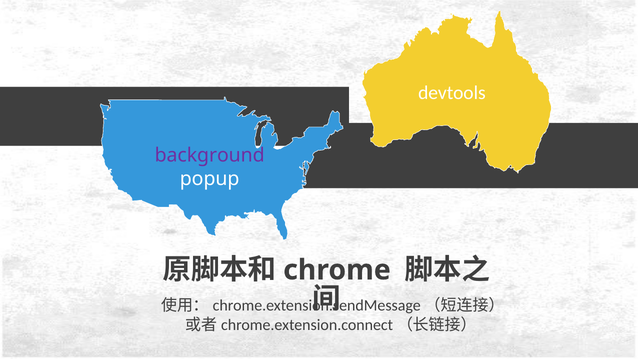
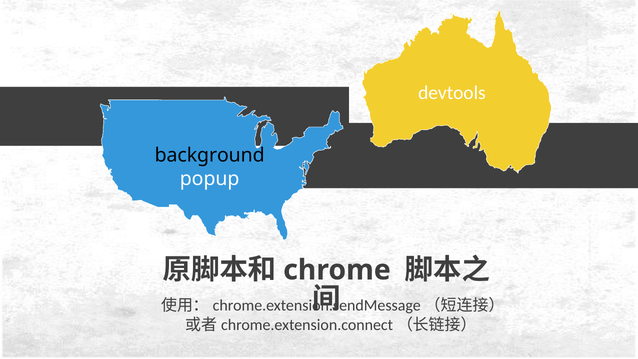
background colour: purple -> black
